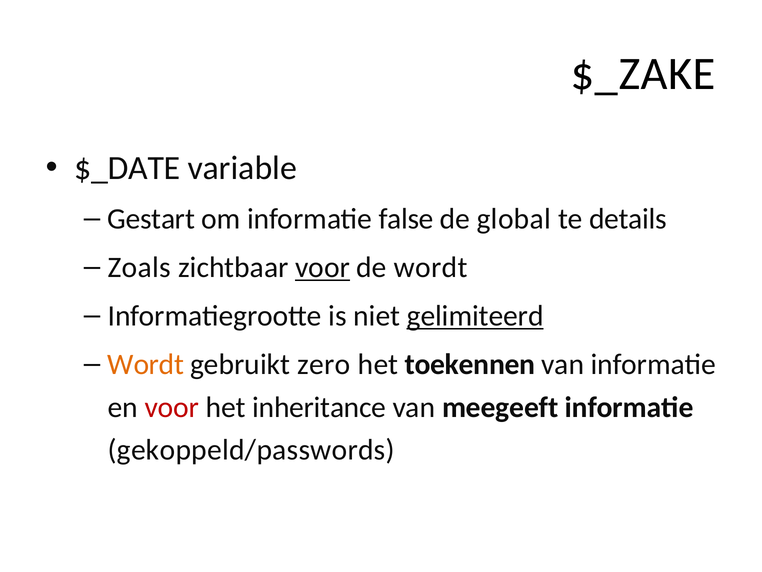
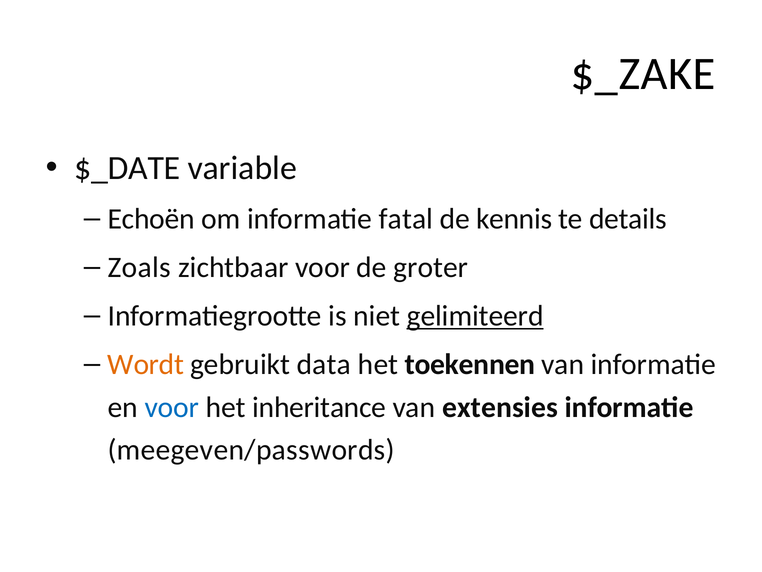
Gestart: Gestart -> Echoën
false: false -> fatal
global: global -> kennis
voor at (323, 267) underline: present -> none
de wordt: wordt -> groter
zero: zero -> data
voor at (172, 407) colour: red -> blue
meegeeft: meegeeft -> extensies
gekoppeld/passwords: gekoppeld/passwords -> meegeven/passwords
